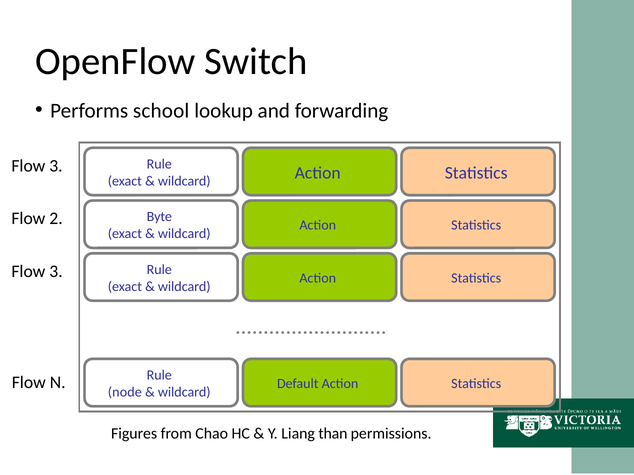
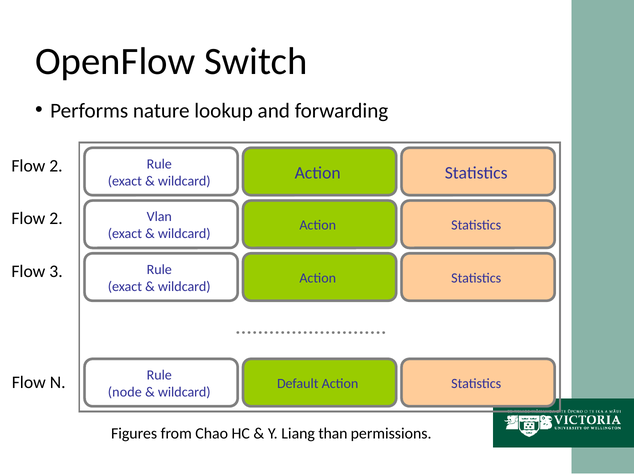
school: school -> nature
3 at (56, 166): 3 -> 2
Byte: Byte -> Vlan
